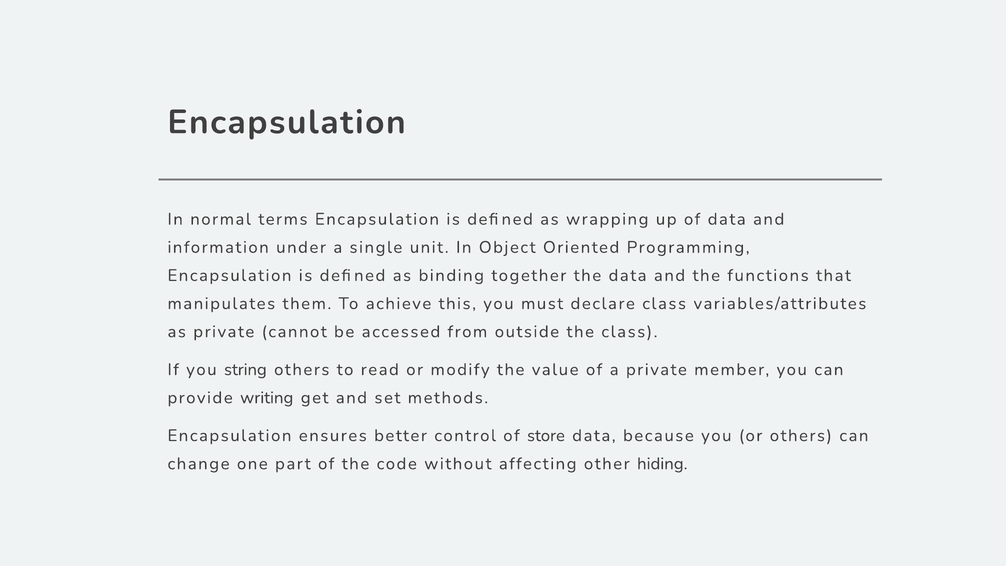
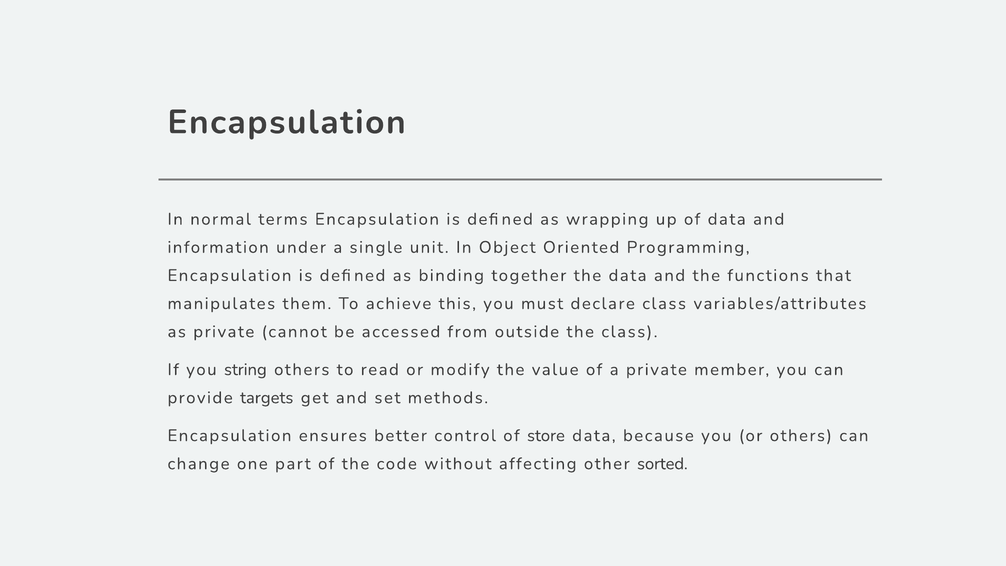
writing: writing -> targets
hiding: hiding -> sorted
